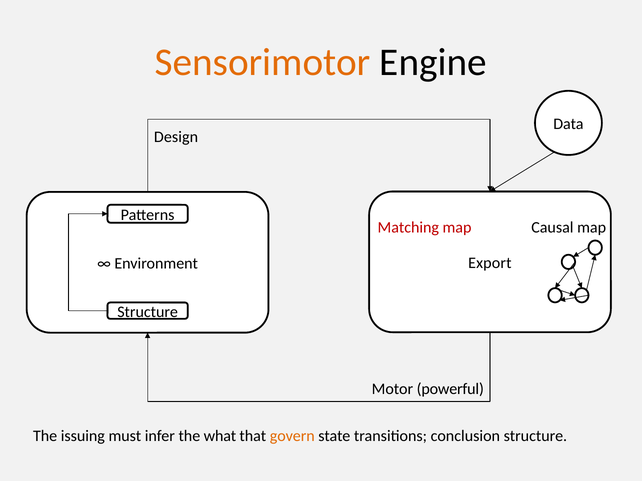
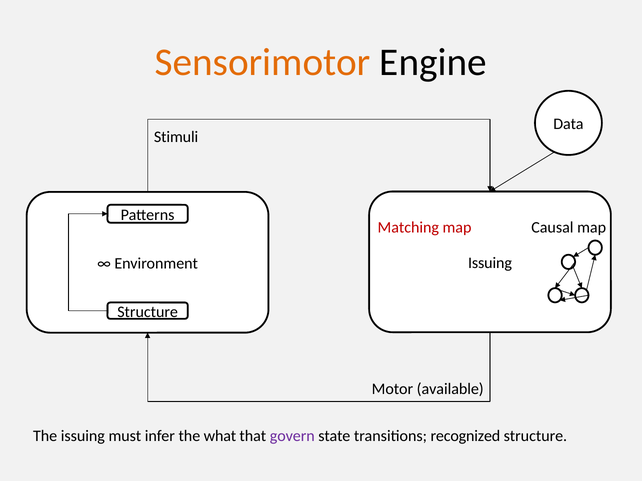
Design: Design -> Stimuli
Export at (490, 263): Export -> Issuing
powerful: powerful -> available
govern colour: orange -> purple
conclusion: conclusion -> recognized
